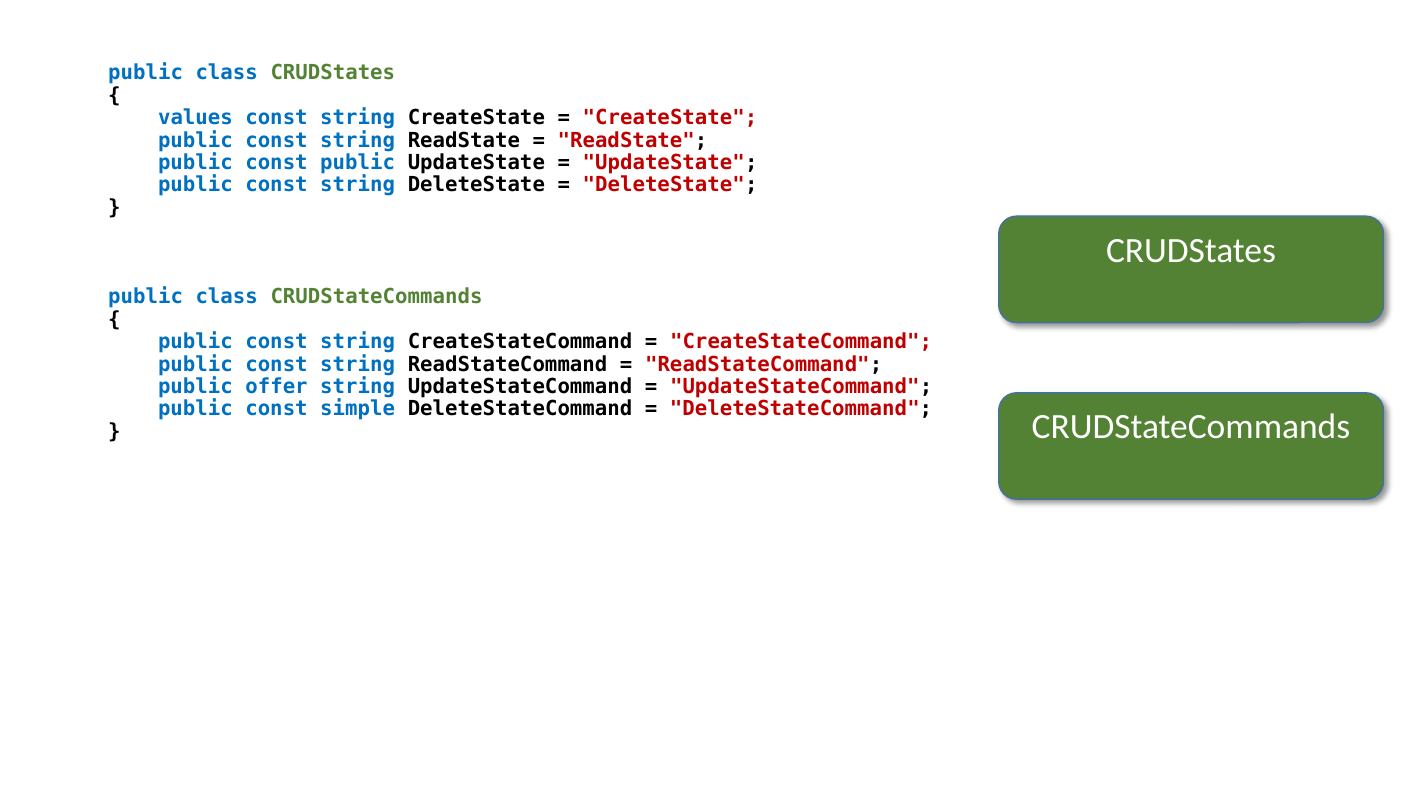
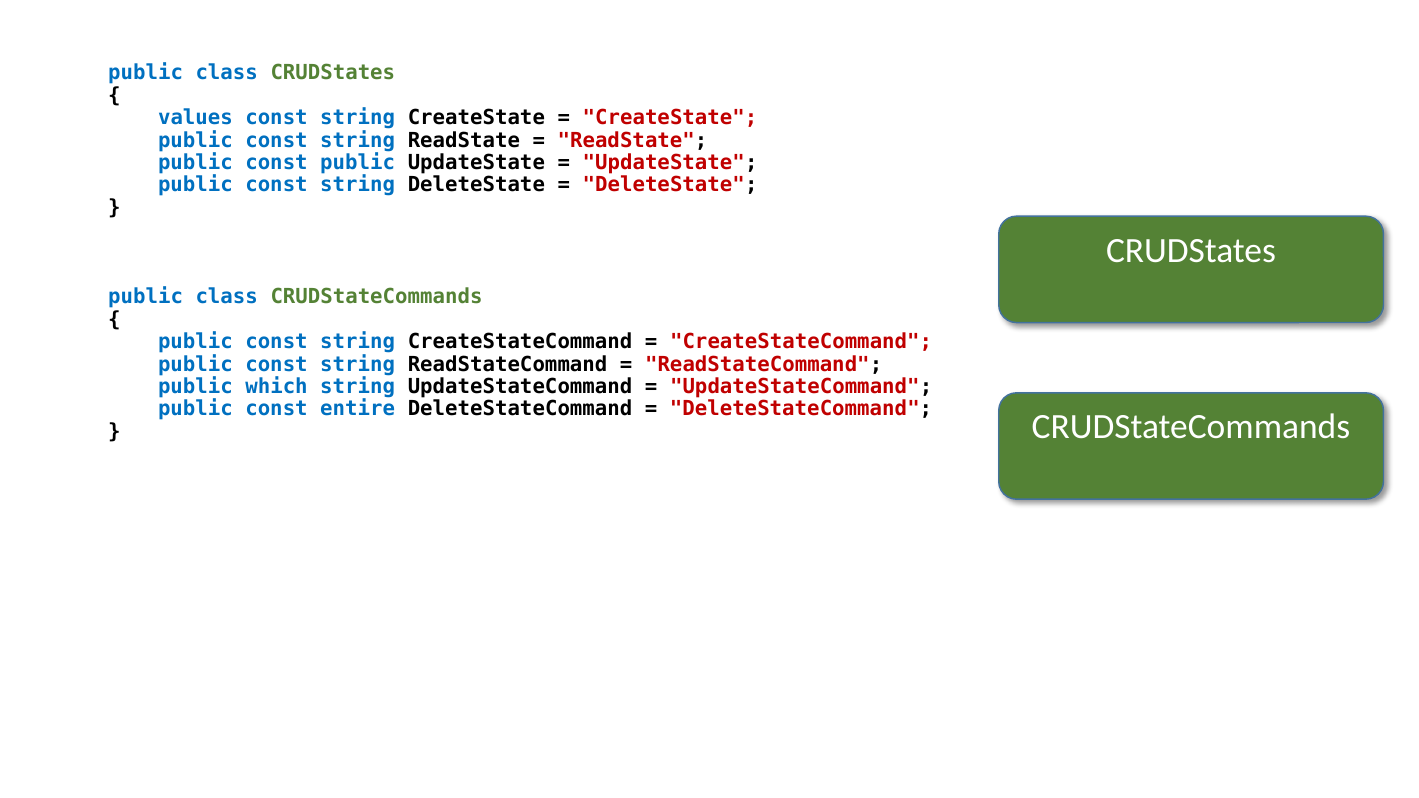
offer: offer -> which
simple: simple -> entire
